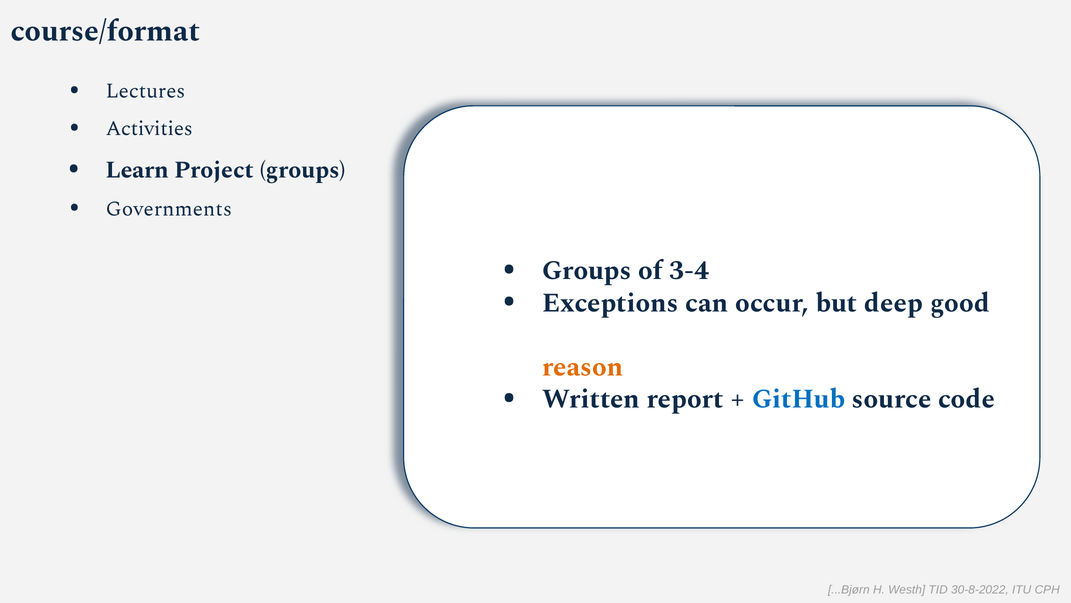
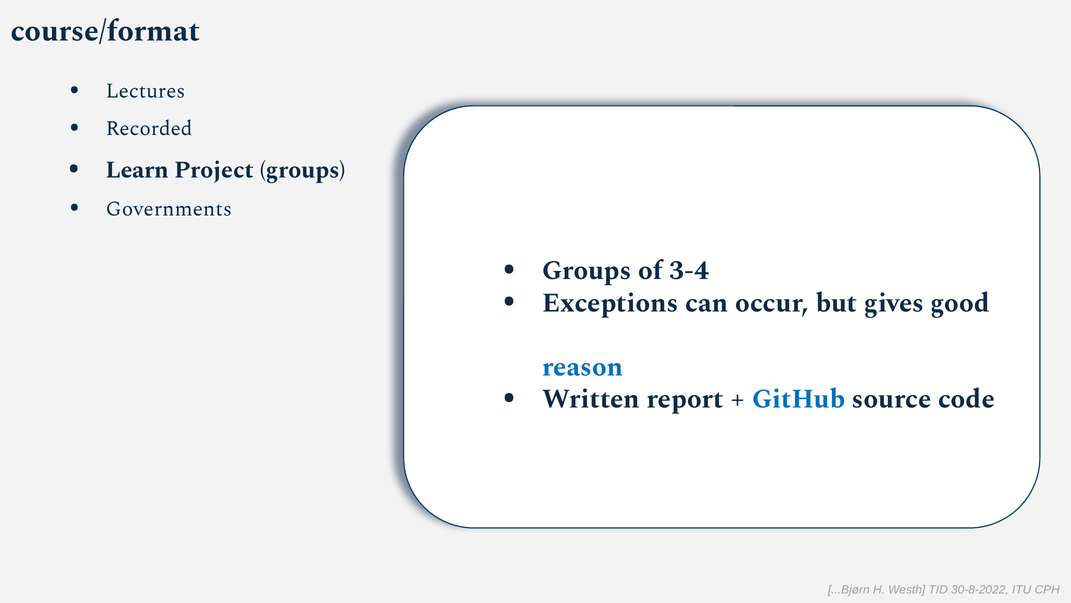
Activities: Activities -> Recorded
deep: deep -> gives
reason colour: orange -> blue
